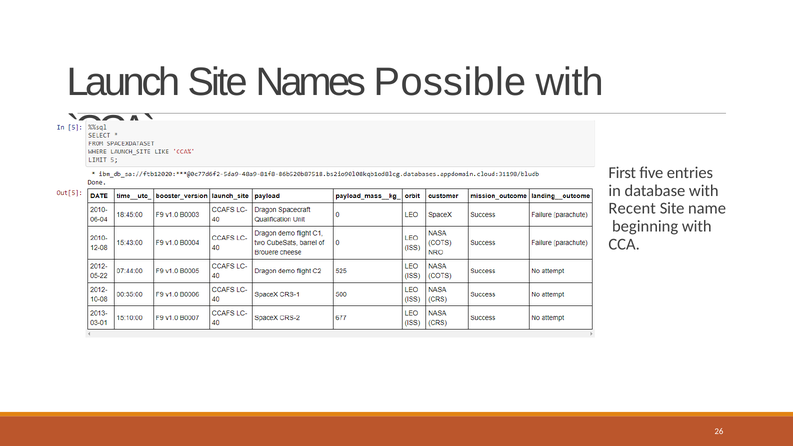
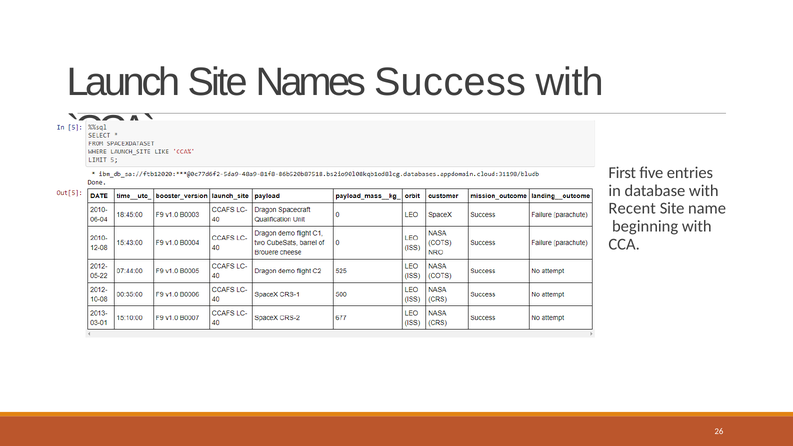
Possible: Possible -> Success
